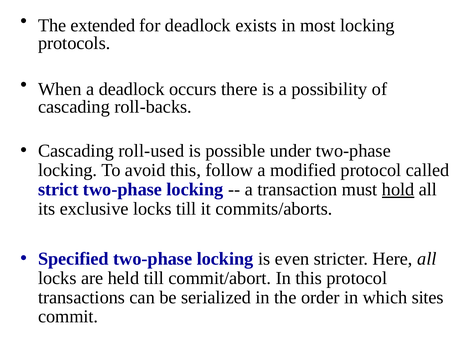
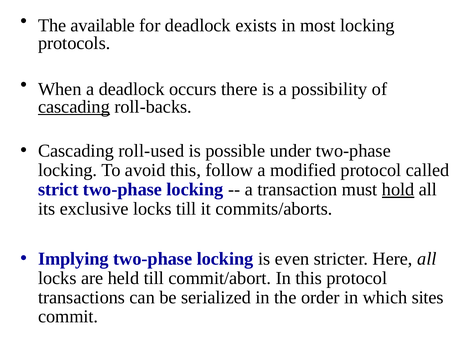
extended: extended -> available
cascading at (74, 107) underline: none -> present
Specified: Specified -> Implying
